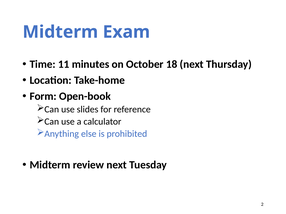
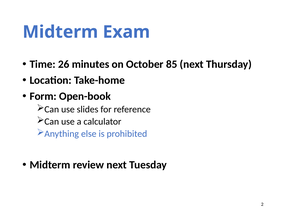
11: 11 -> 26
18: 18 -> 85
